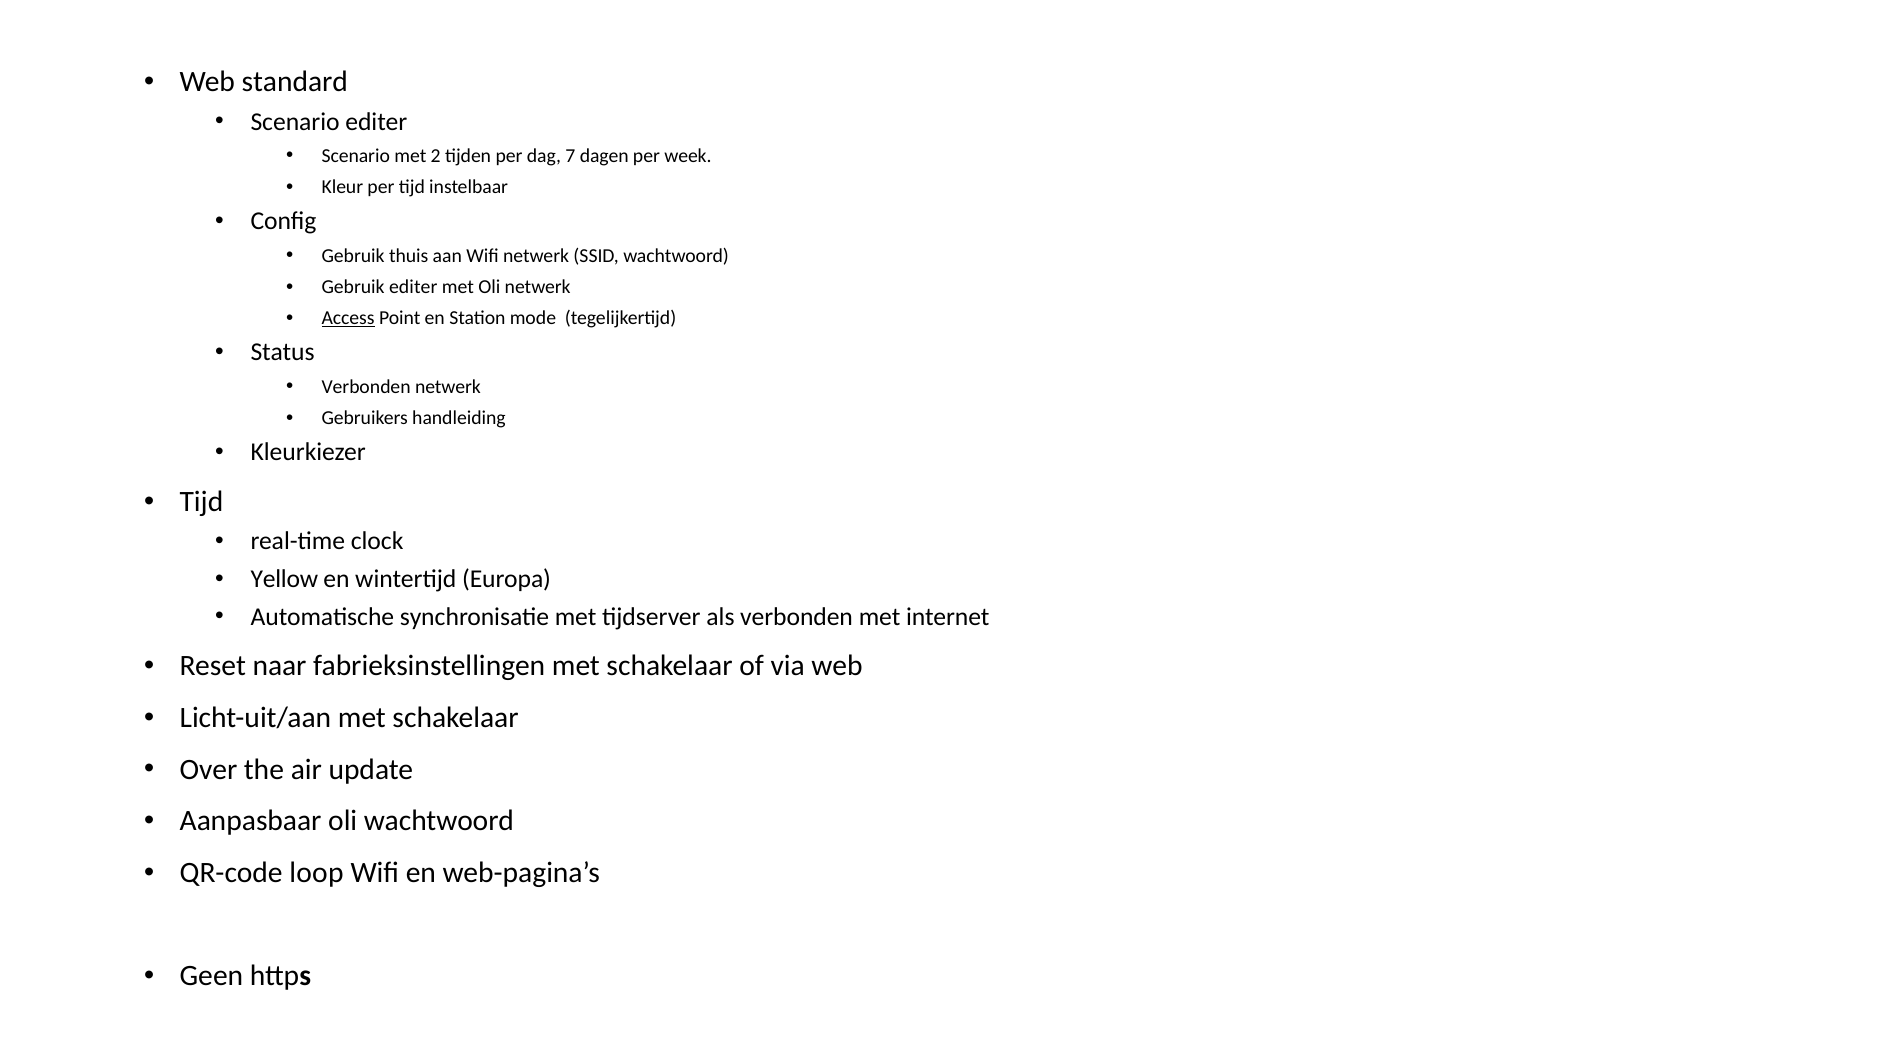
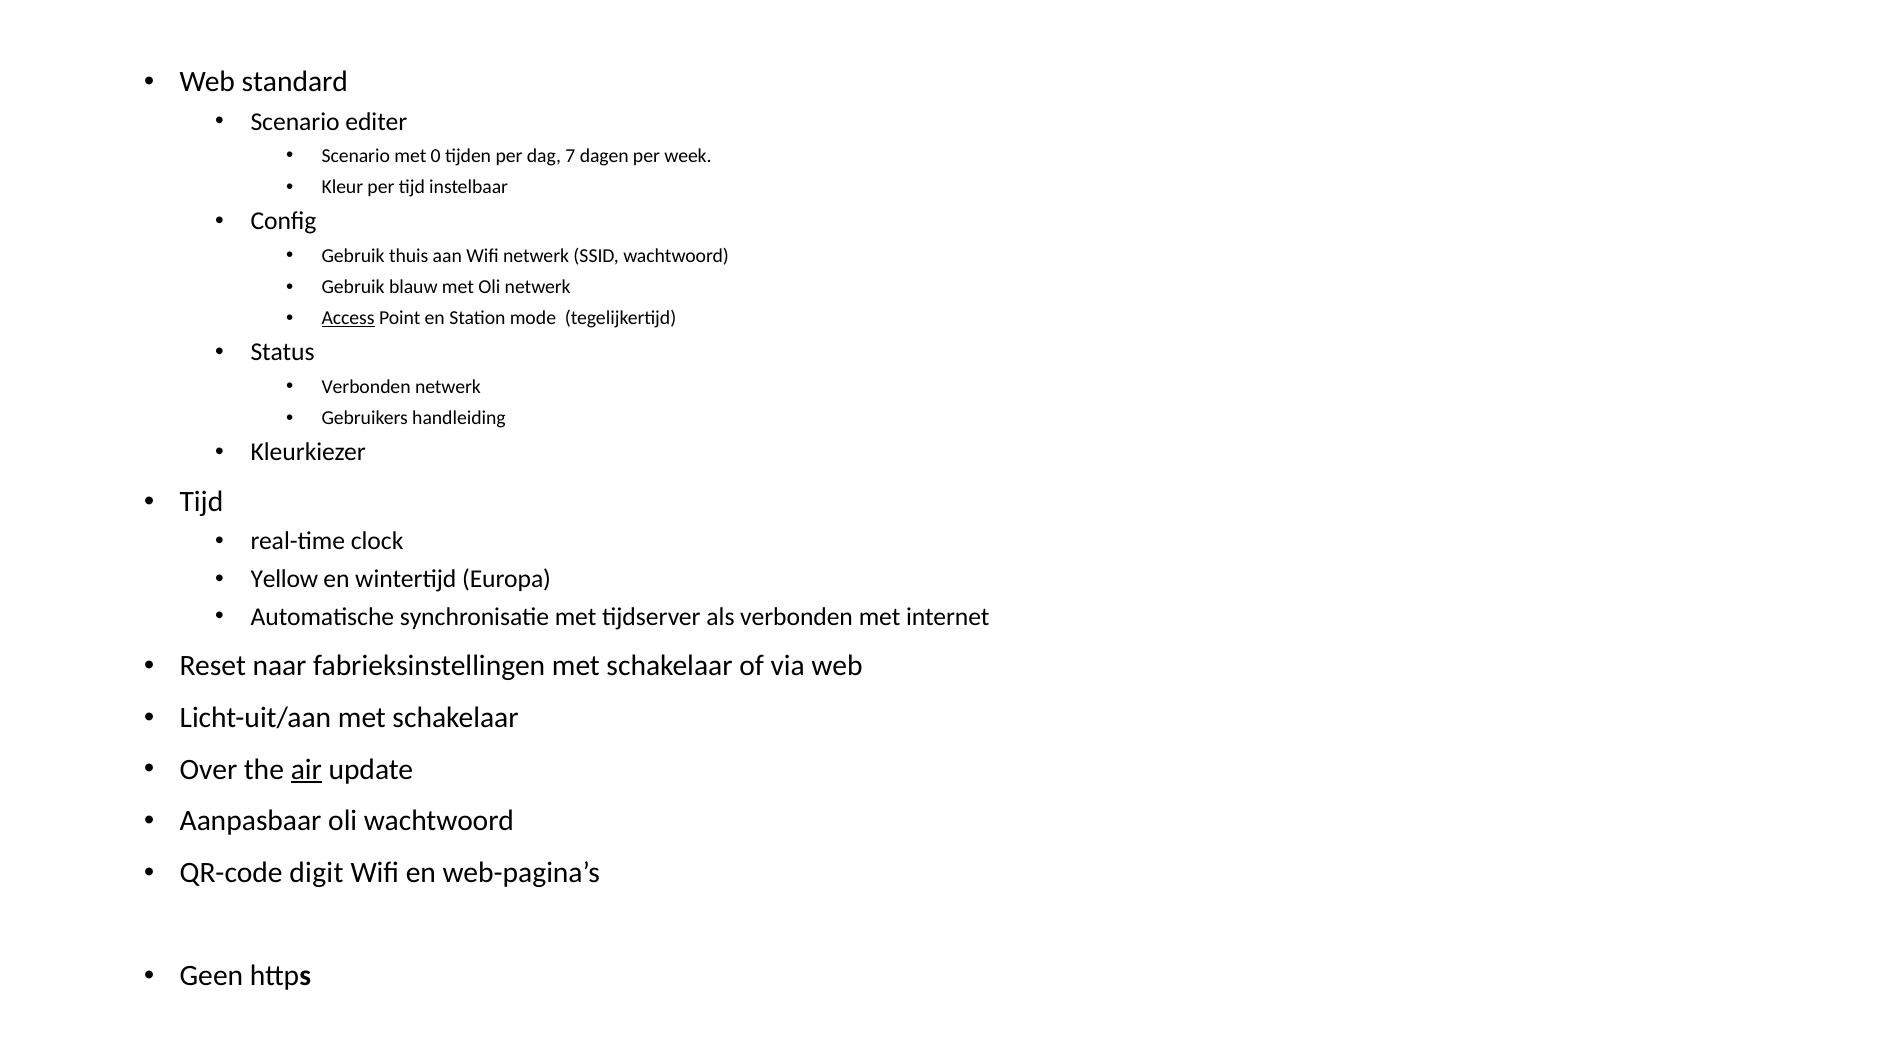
2: 2 -> 0
Gebruik editer: editer -> blauw
air underline: none -> present
loop: loop -> digit
